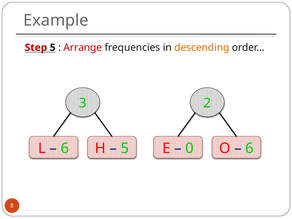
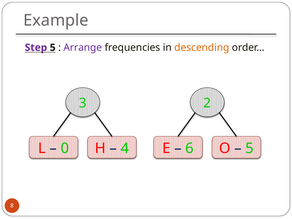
Step colour: red -> purple
Arrange colour: red -> purple
6 at (65, 148): 6 -> 0
5 at (125, 148): 5 -> 4
0: 0 -> 6
6 at (250, 148): 6 -> 5
